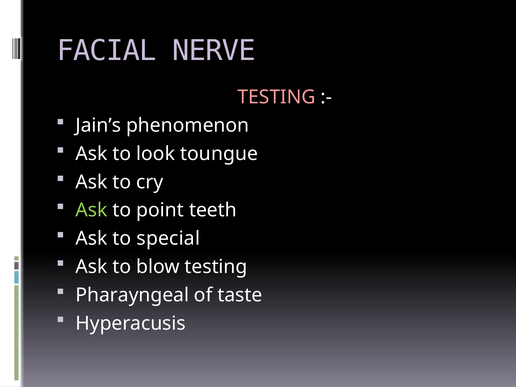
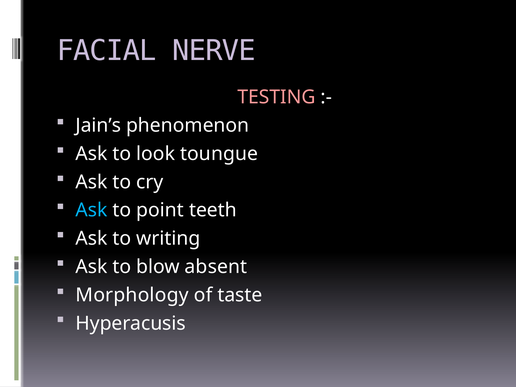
Ask at (92, 210) colour: light green -> light blue
special: special -> writing
blow testing: testing -> absent
Pharayngeal: Pharayngeal -> Morphology
